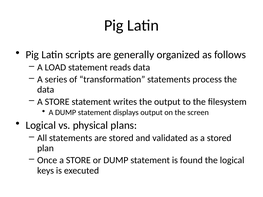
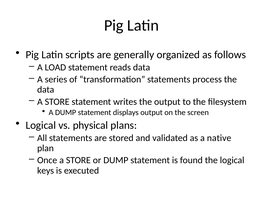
a stored: stored -> native
